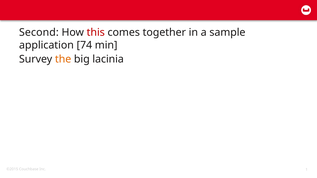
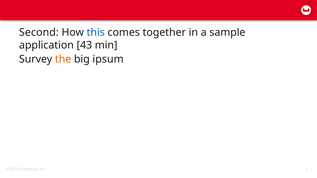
this colour: red -> blue
74: 74 -> 43
lacinia: lacinia -> ipsum
